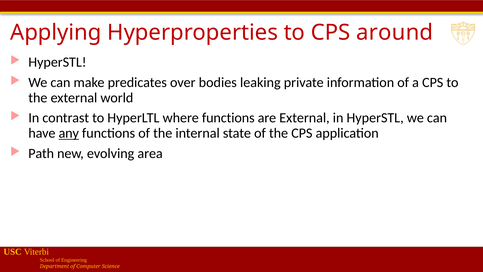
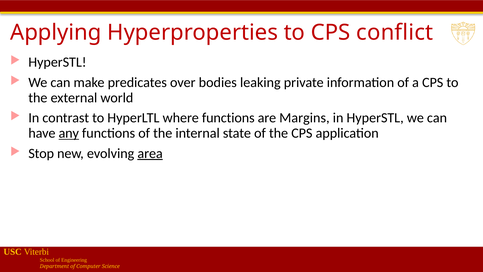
around: around -> conflict
are External: External -> Margins
Path: Path -> Stop
area underline: none -> present
